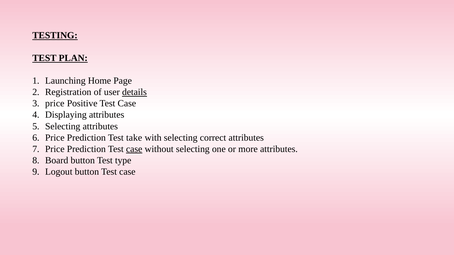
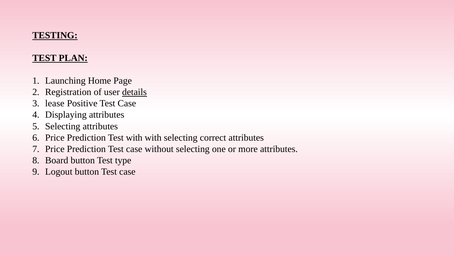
price at (55, 104): price -> lease
Test take: take -> with
case at (134, 149) underline: present -> none
